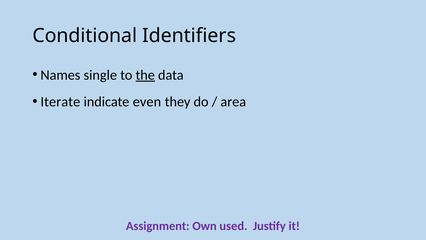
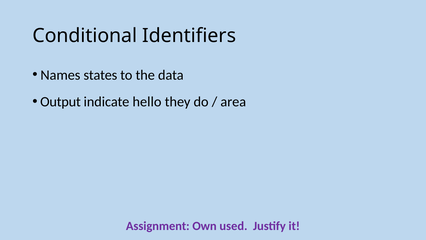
single: single -> states
the underline: present -> none
Iterate: Iterate -> Output
even: even -> hello
